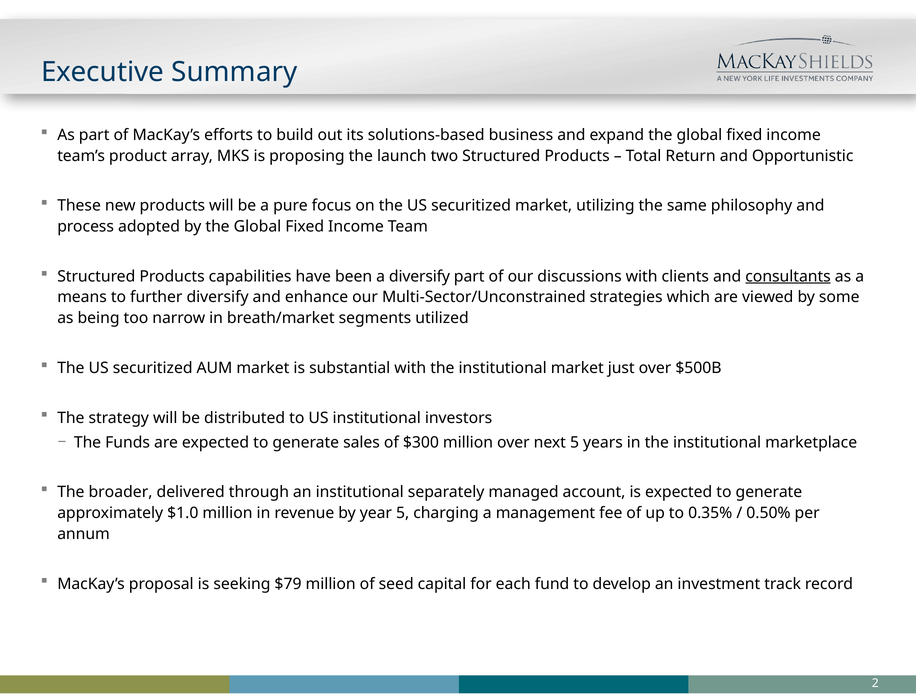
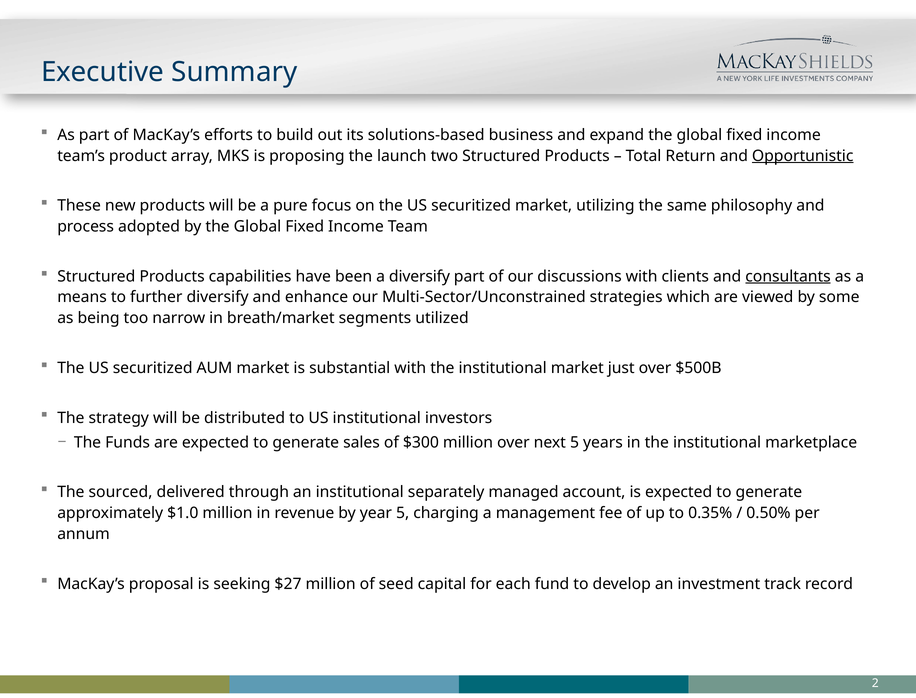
Opportunistic underline: none -> present
broader: broader -> sourced
$79: $79 -> $27
